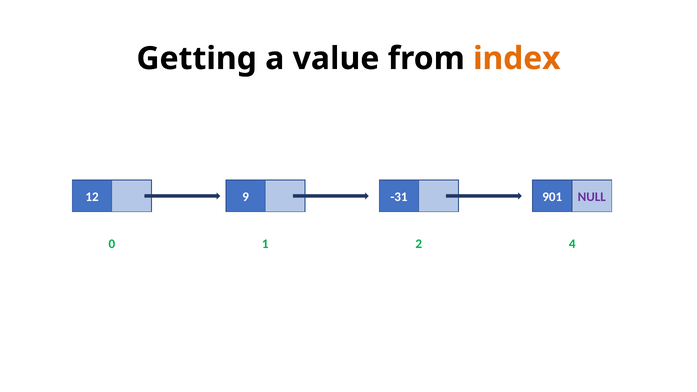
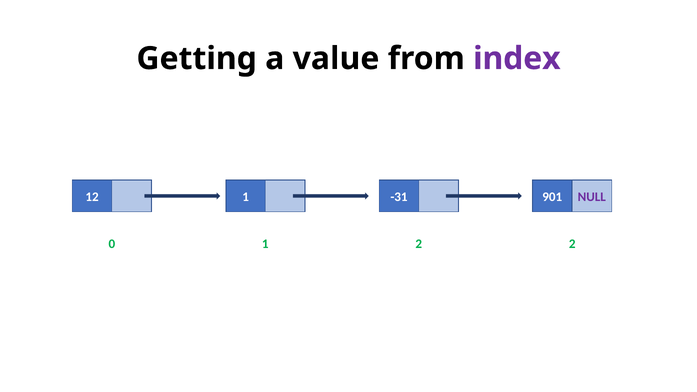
index colour: orange -> purple
12 9: 9 -> 1
1 4: 4 -> 2
